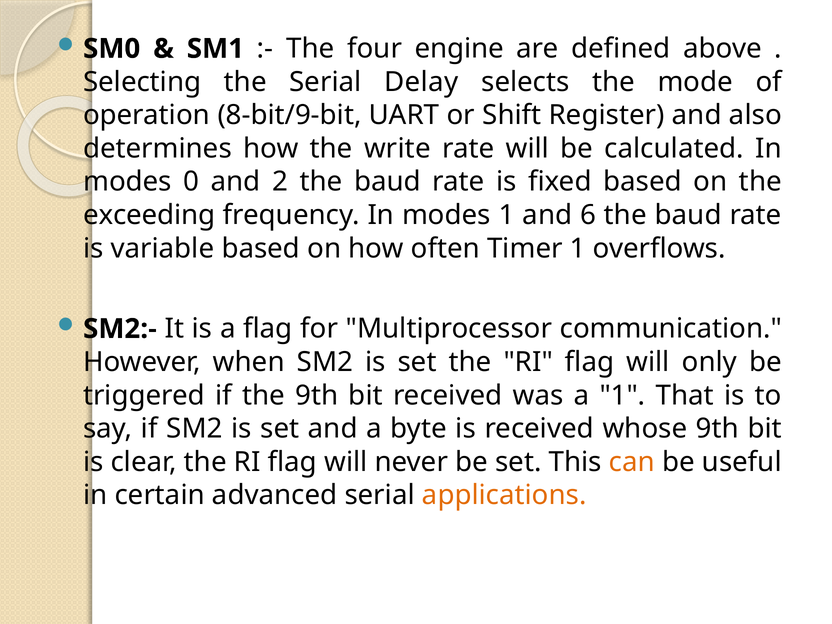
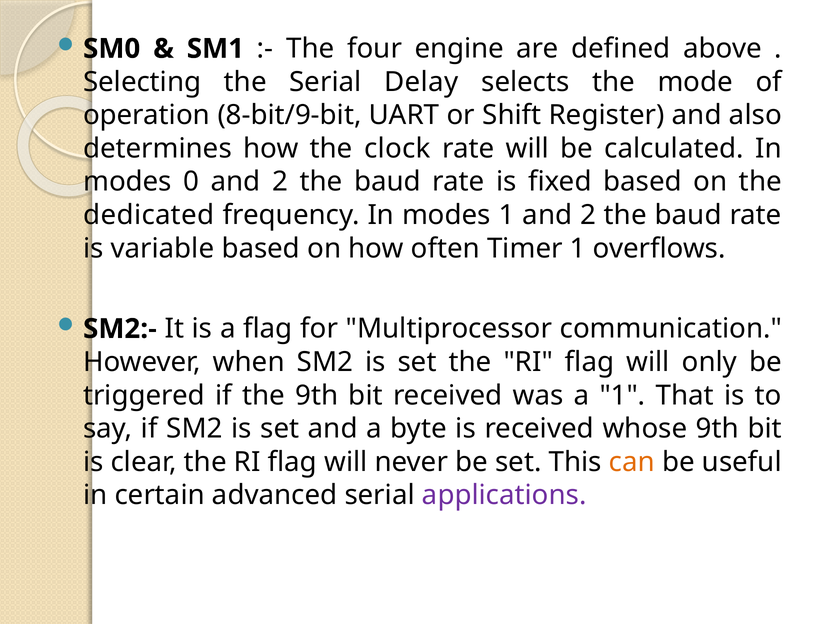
write: write -> clock
exceeding: exceeding -> dedicated
1 and 6: 6 -> 2
applications colour: orange -> purple
